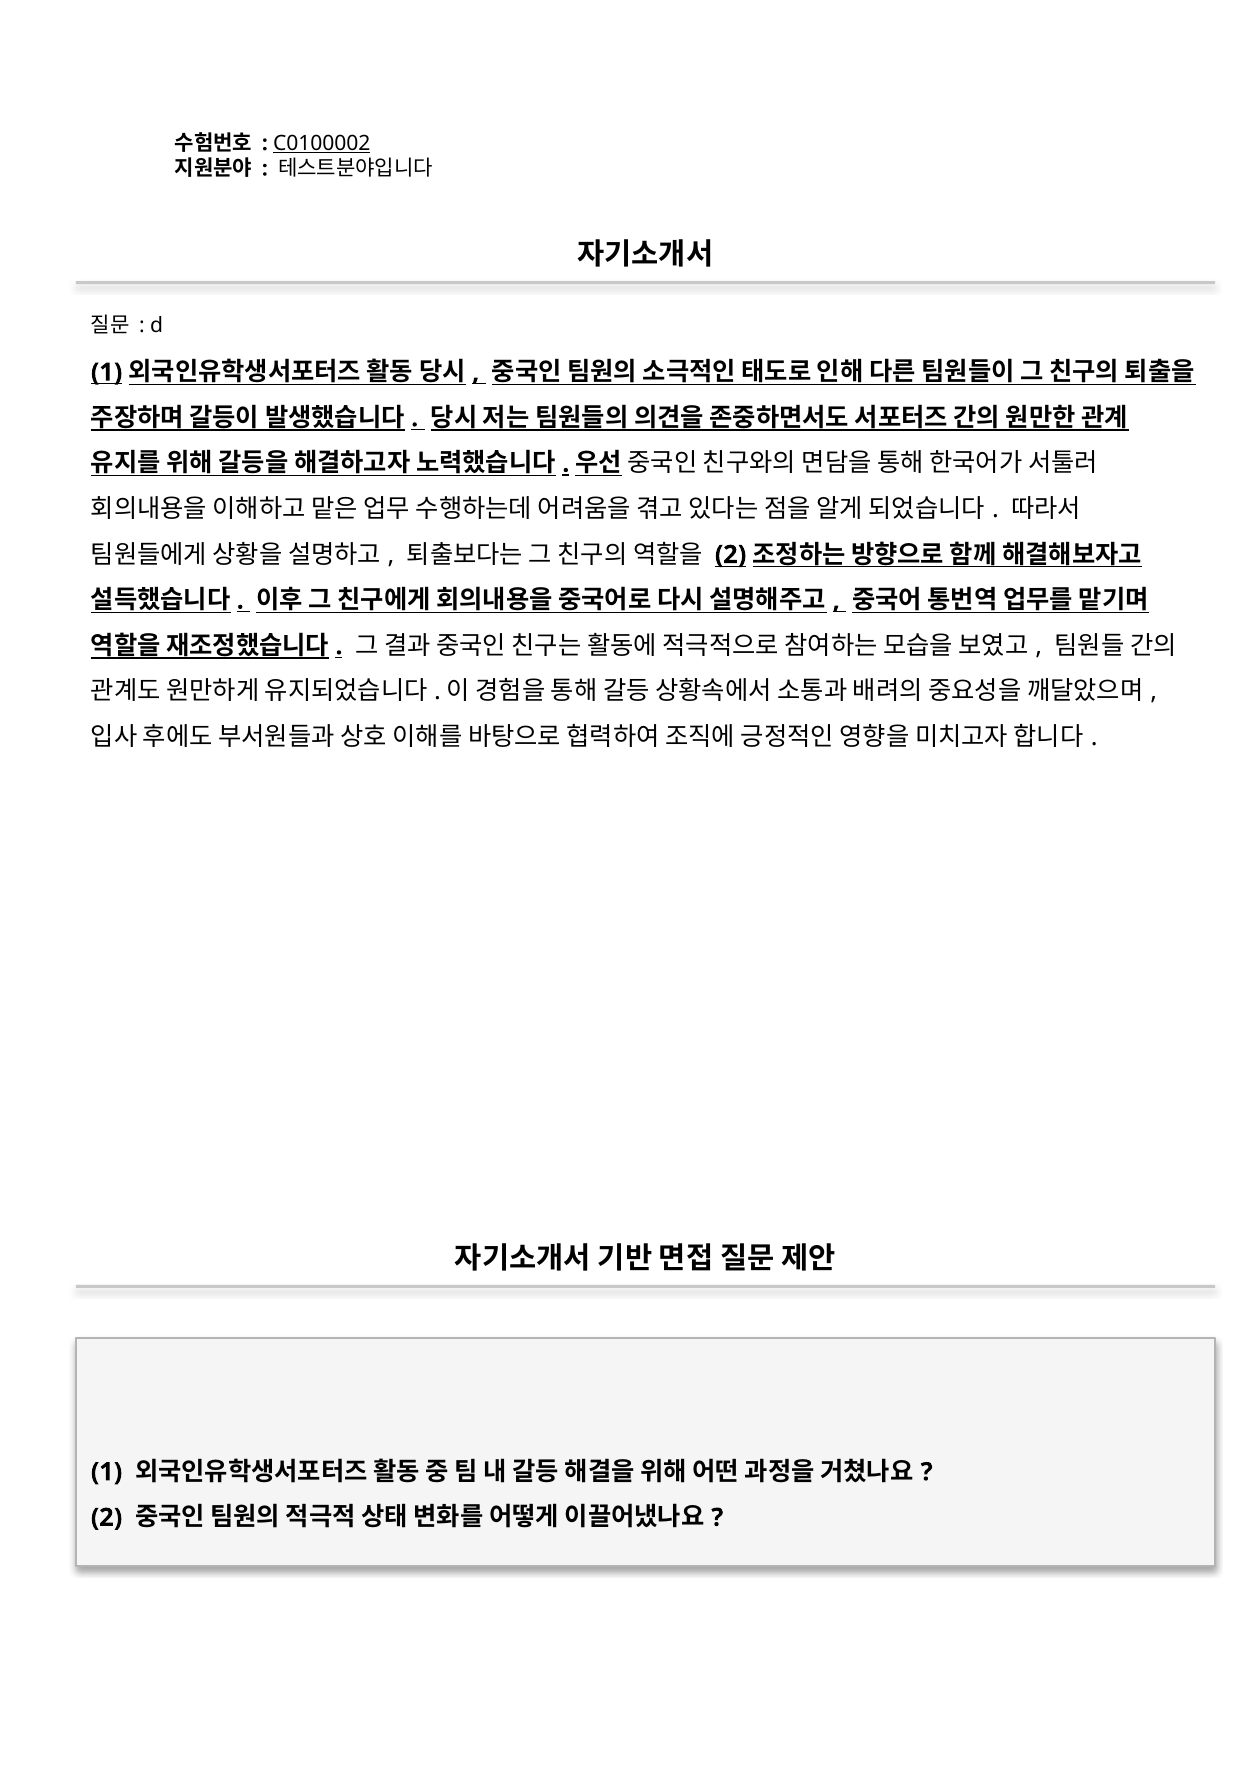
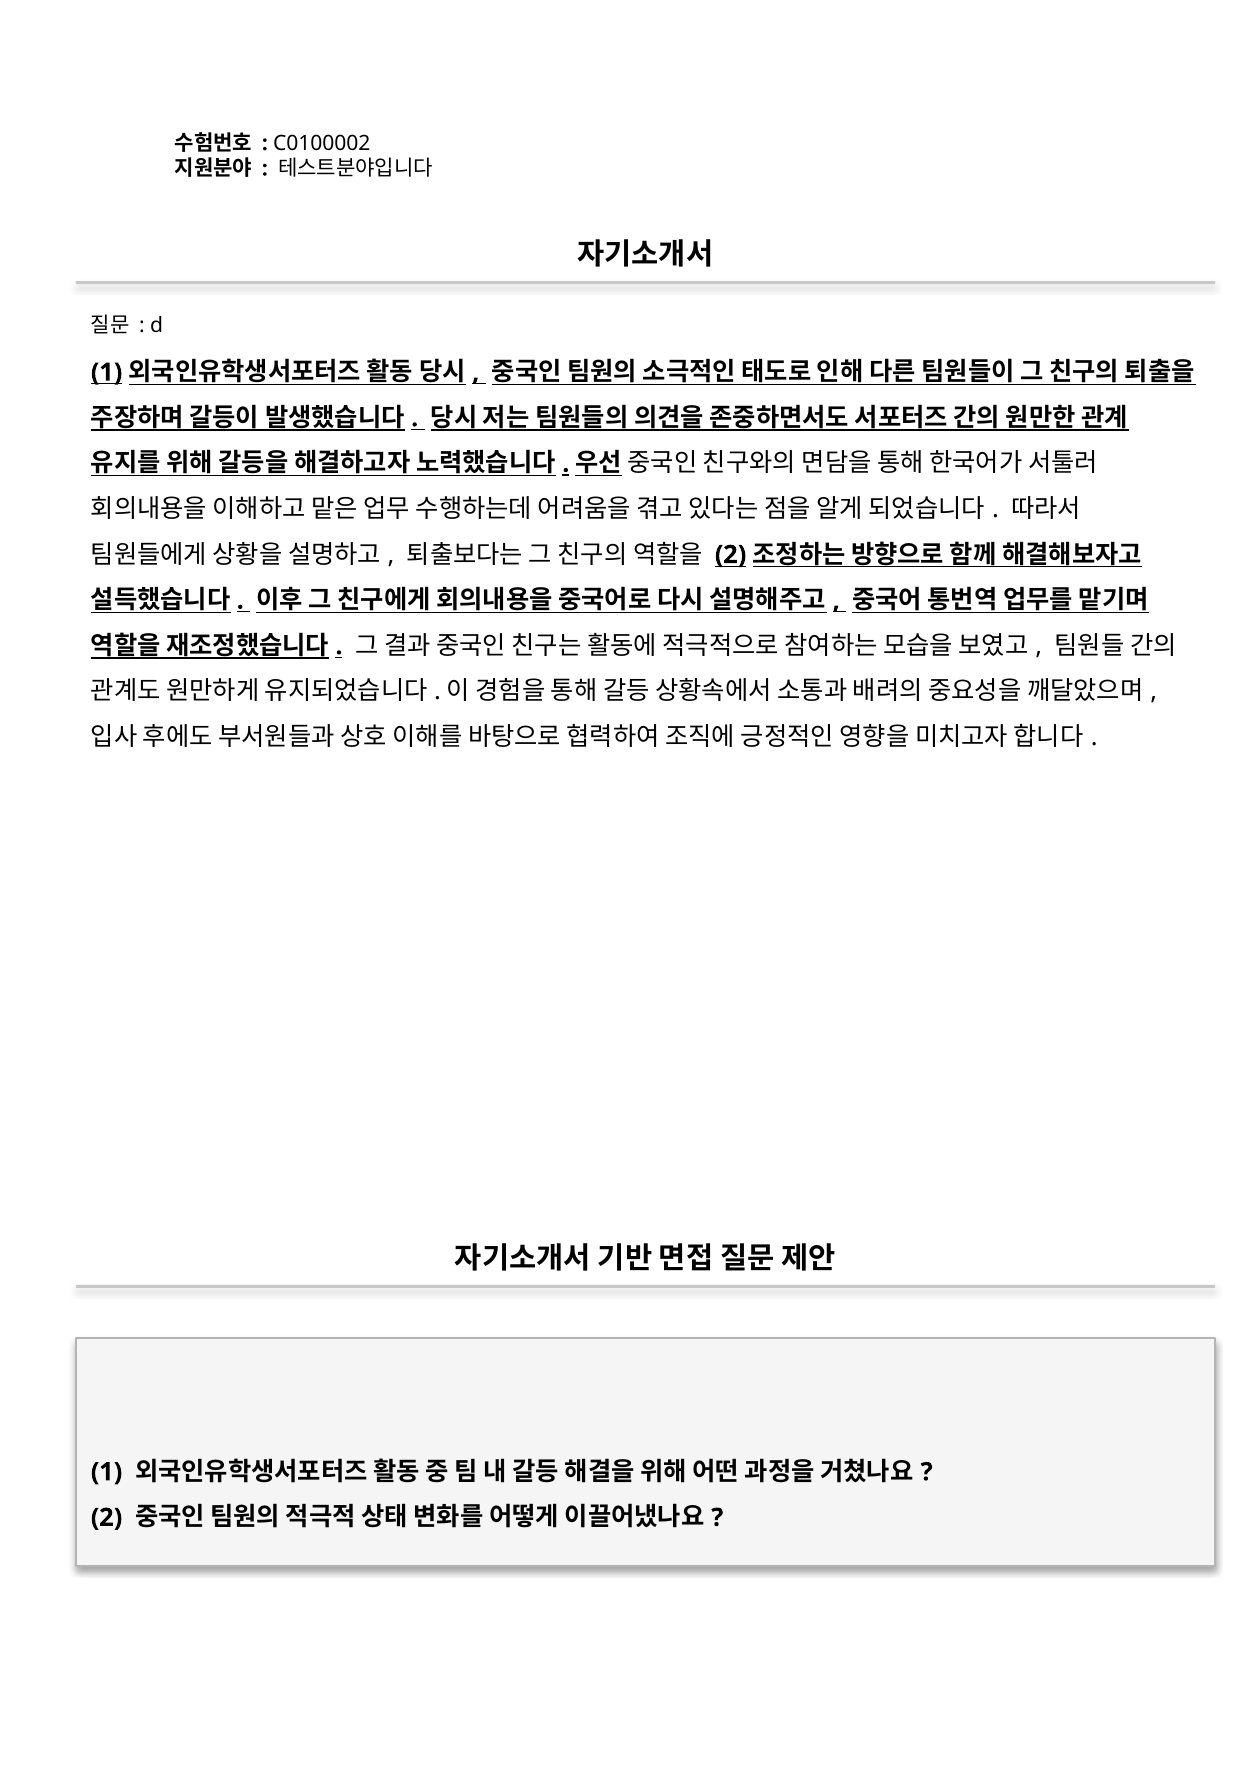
C0100002 underline: present -> none
